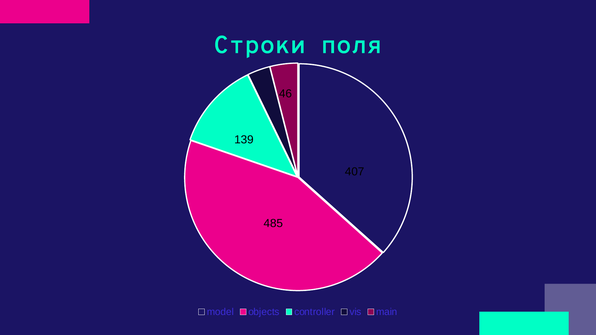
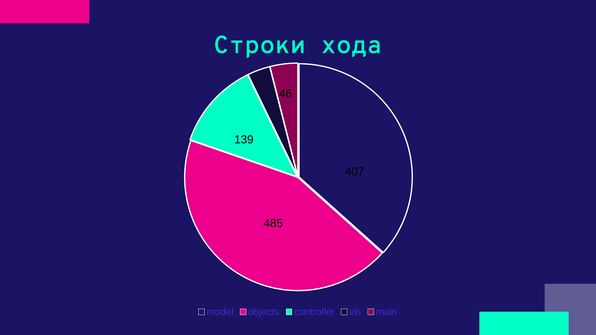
поля: поля -> хода
